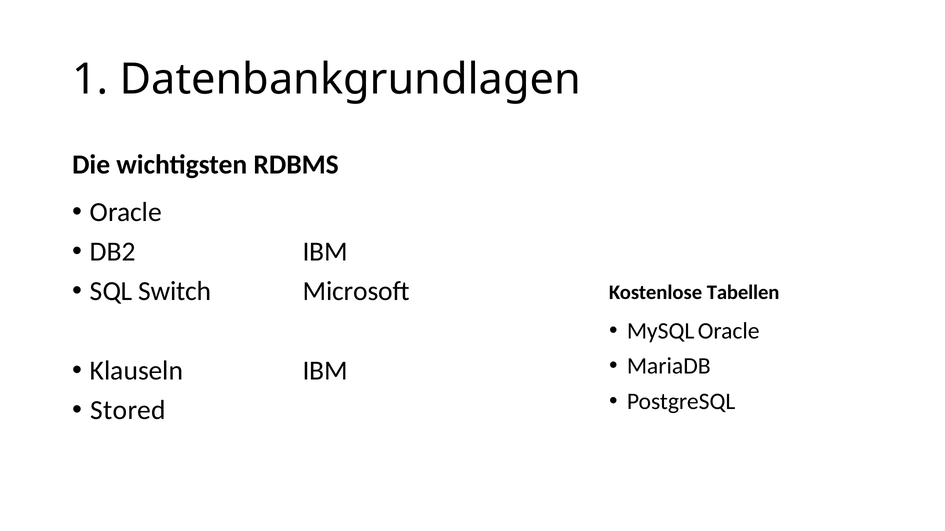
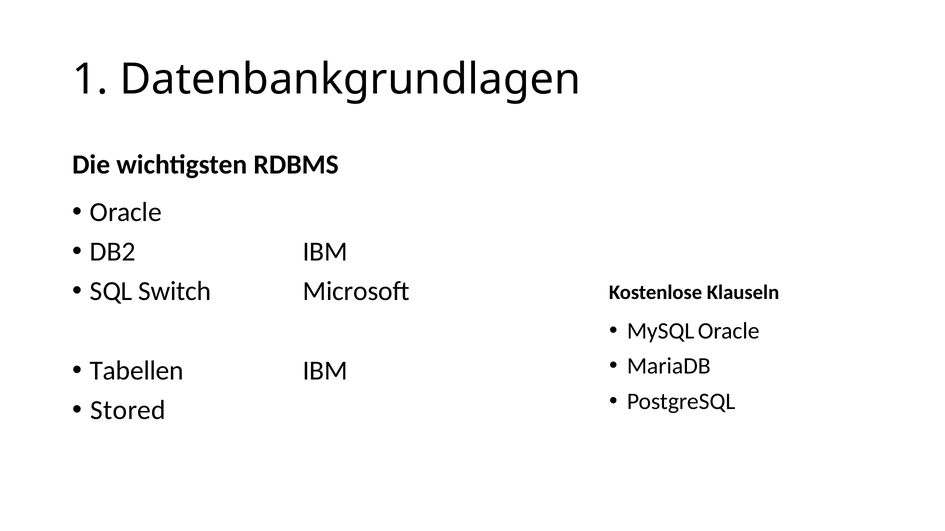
Tabellen: Tabellen -> Klauseln
Klauseln: Klauseln -> Tabellen
